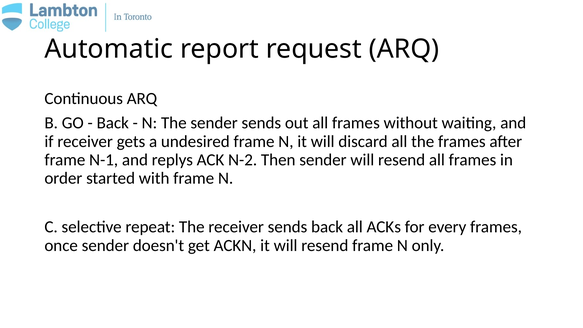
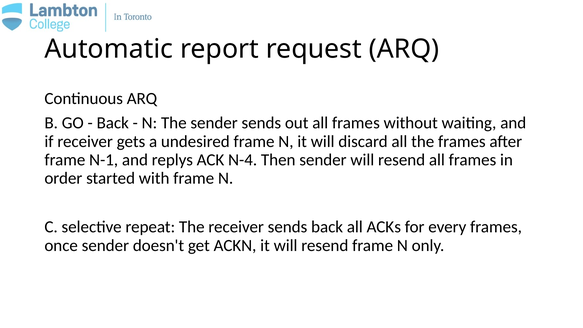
N-2: N-2 -> N-4
